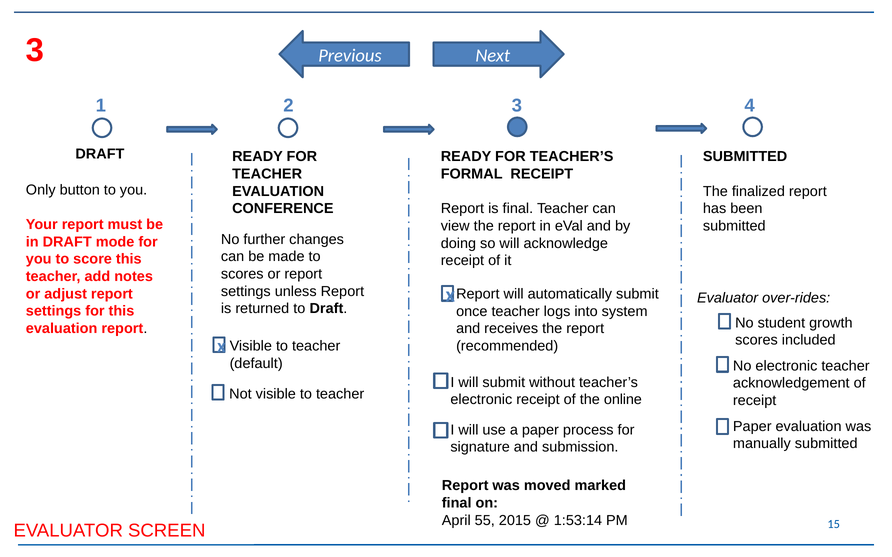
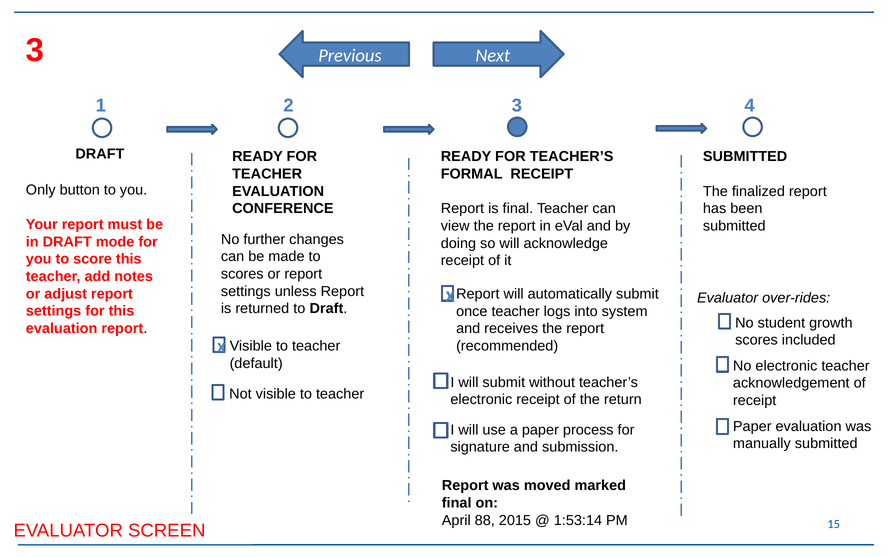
online: online -> return
55: 55 -> 88
